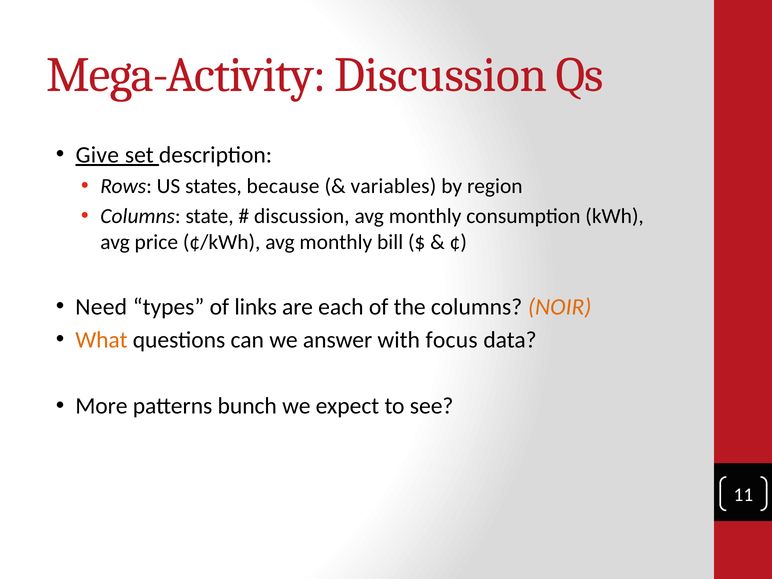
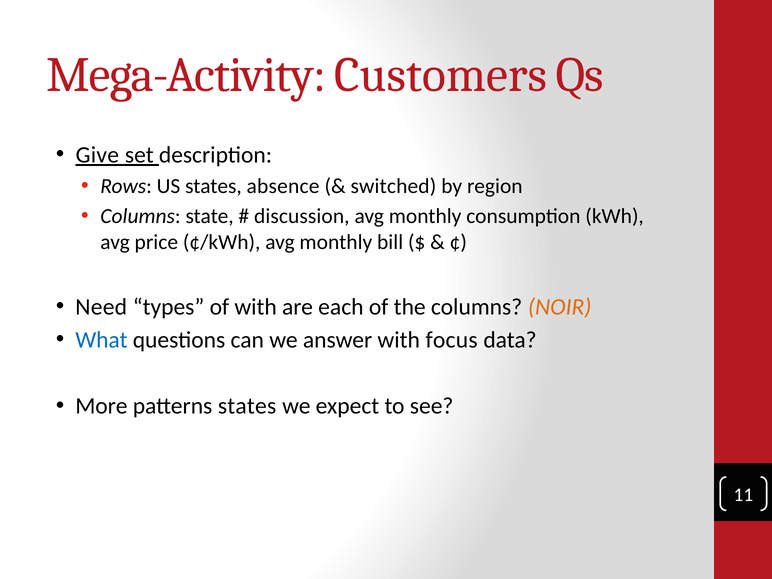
Mega-Activity Discussion: Discussion -> Customers
because: because -> absence
variables: variables -> switched
of links: links -> with
What colour: orange -> blue
patterns bunch: bunch -> states
